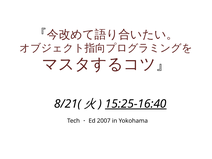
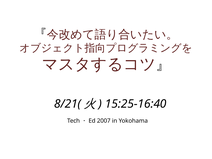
15:25-16:40 underline: present -> none
